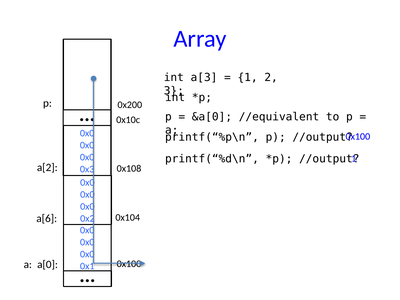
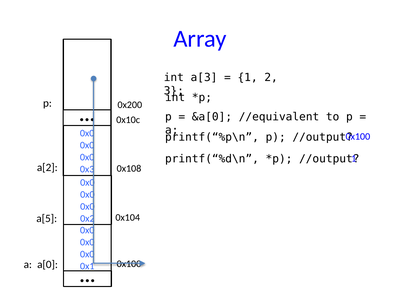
a[6: a[6 -> a[5
